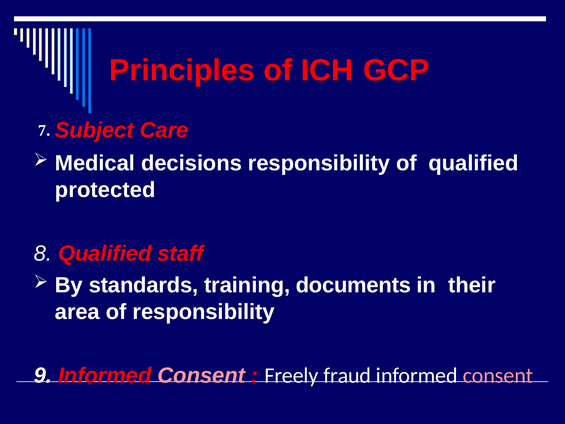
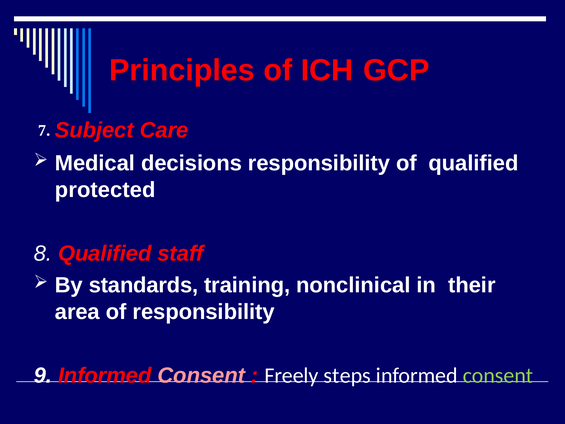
documents: documents -> nonclinical
fraud: fraud -> steps
consent at (498, 375) colour: pink -> light green
